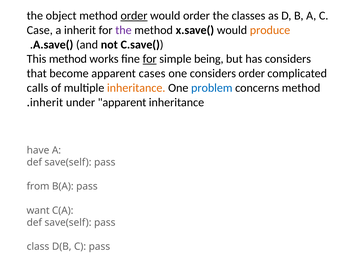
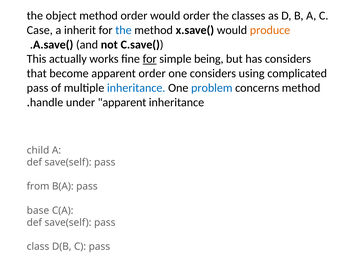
order at (134, 16) underline: present -> none
the at (123, 30) colour: purple -> blue
This method: method -> actually
apparent cases: cases -> order
considers order: order -> using
calls at (37, 88): calls -> pass
inheritance at (136, 88) colour: orange -> blue
inherit at (47, 102): inherit -> handle
have: have -> child
want: want -> base
